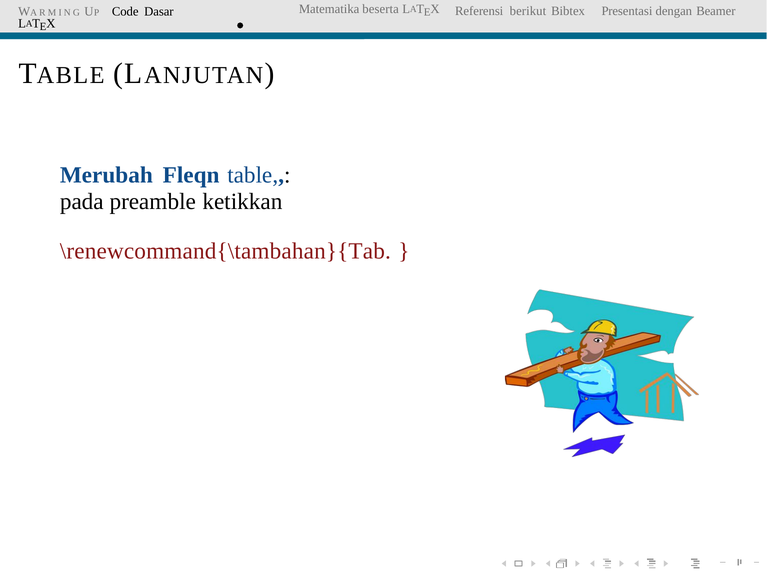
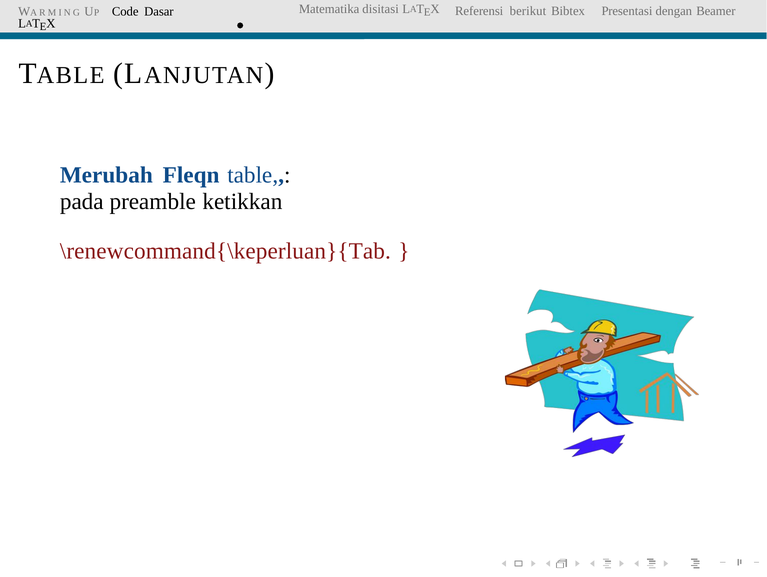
beserta: beserta -> disitasi
\renewcommand{\tambahan}{Tab: \renewcommand{\tambahan}{Tab -> \renewcommand{\keperluan}{Tab
